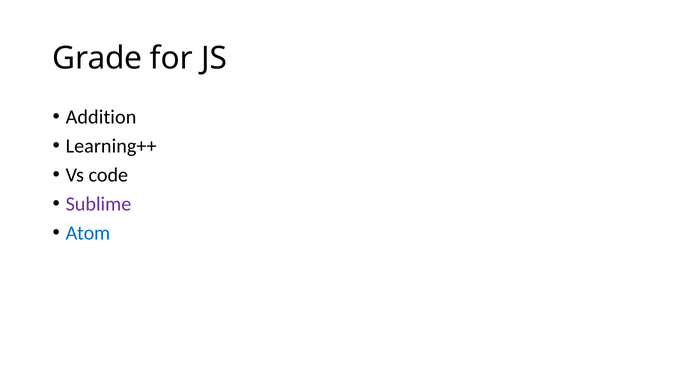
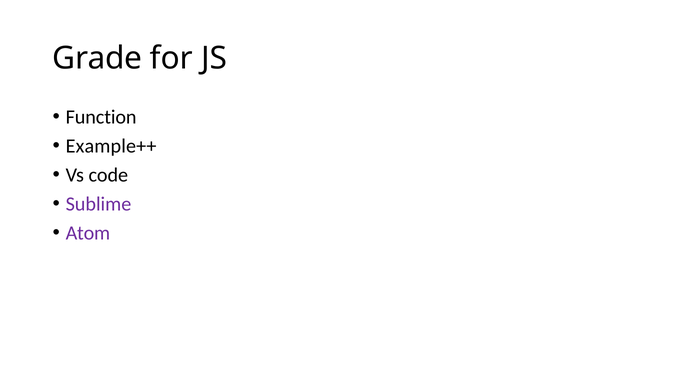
Addition: Addition -> Function
Learning++: Learning++ -> Example++
Atom colour: blue -> purple
